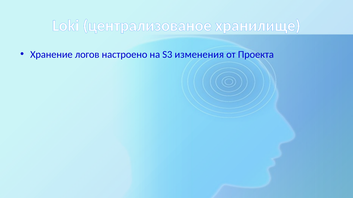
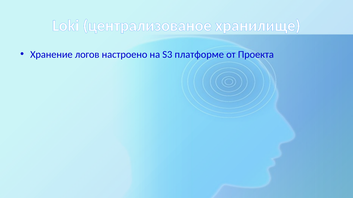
изменения: изменения -> платформе
